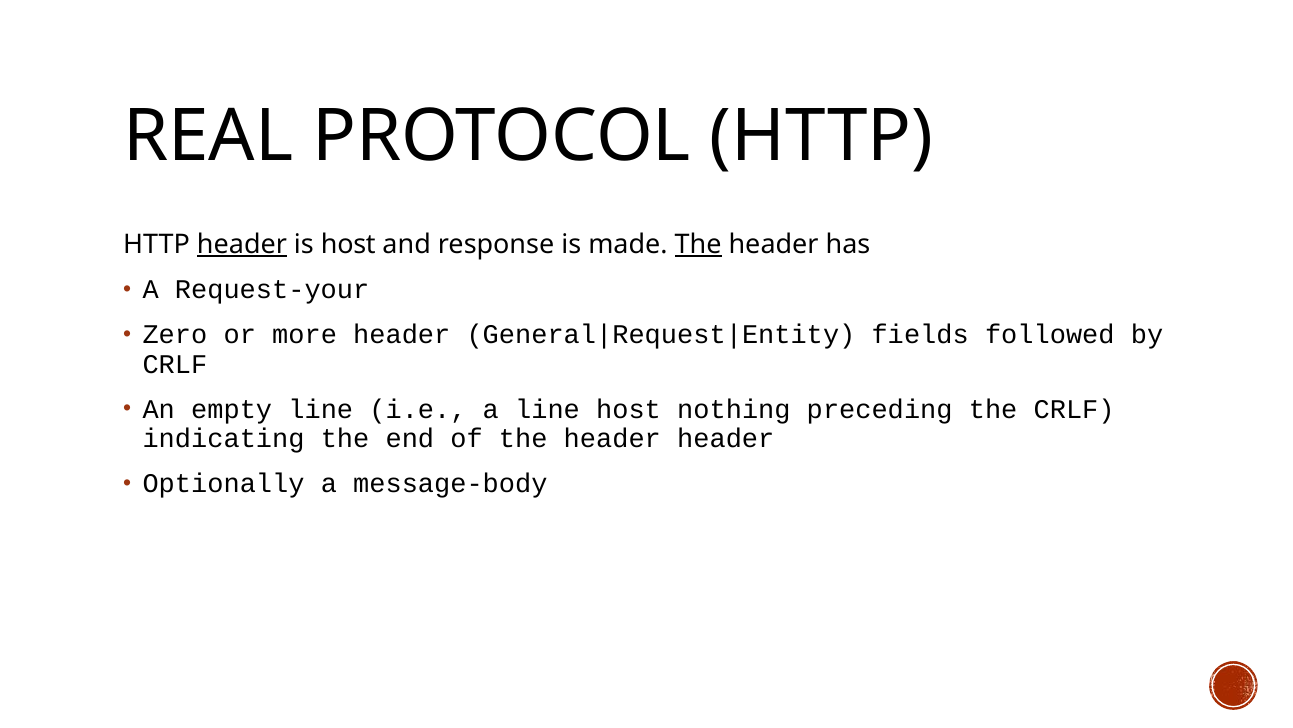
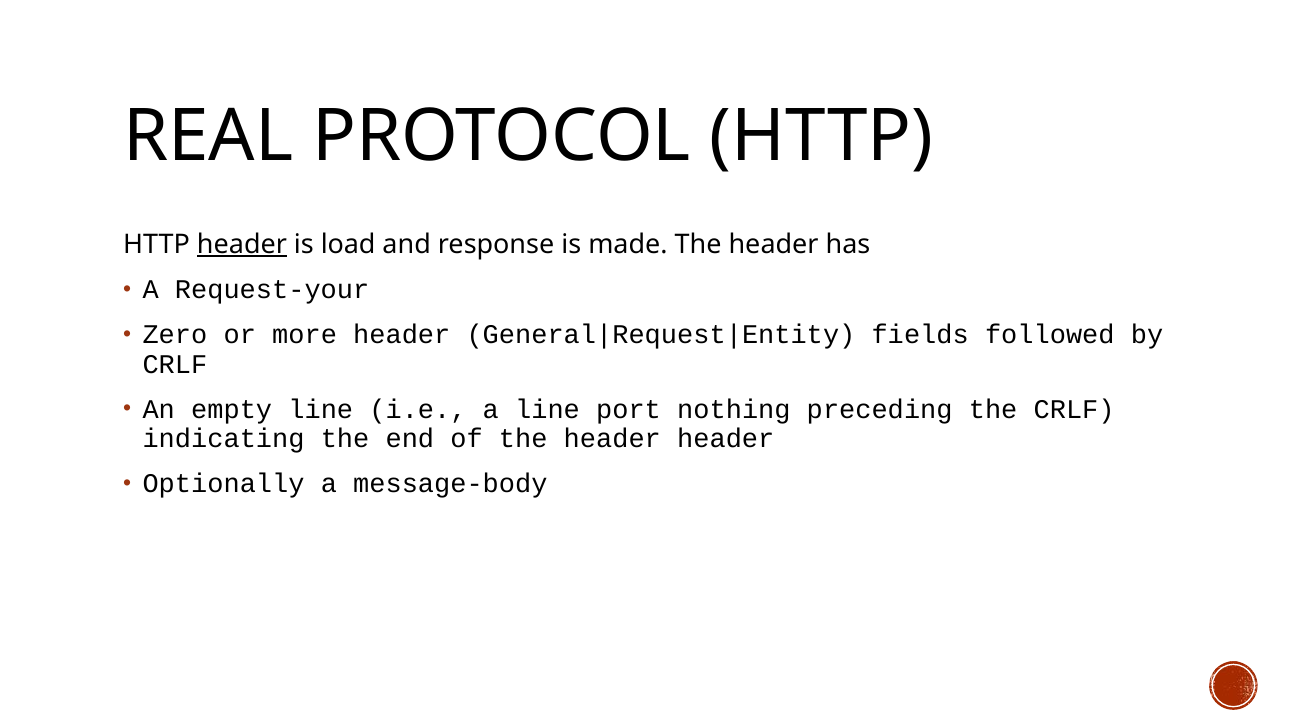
is host: host -> load
The at (698, 244) underline: present -> none
line host: host -> port
